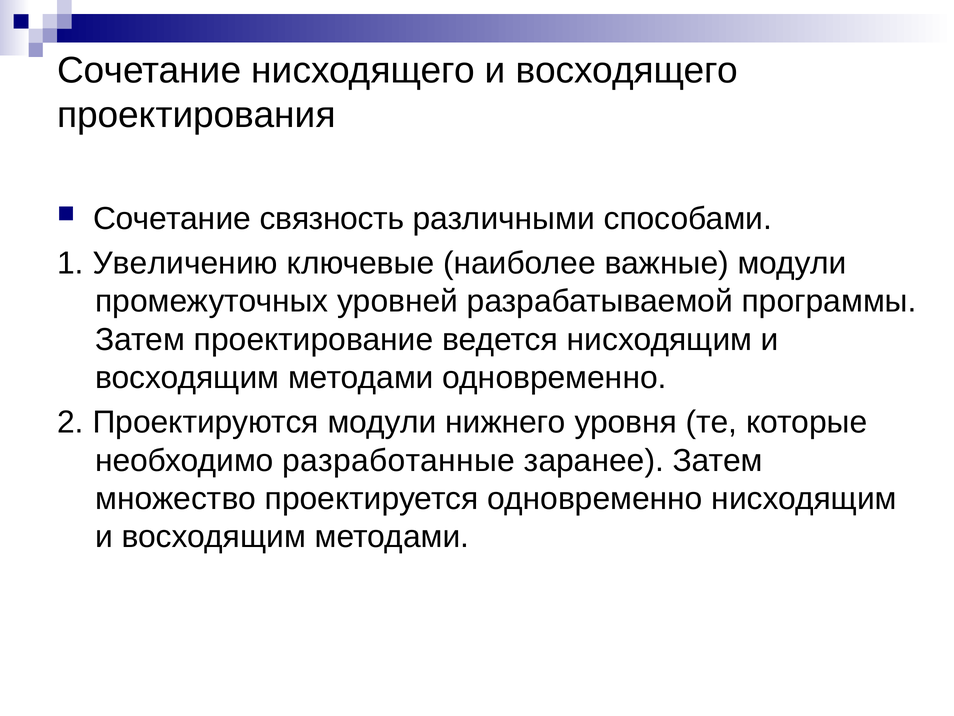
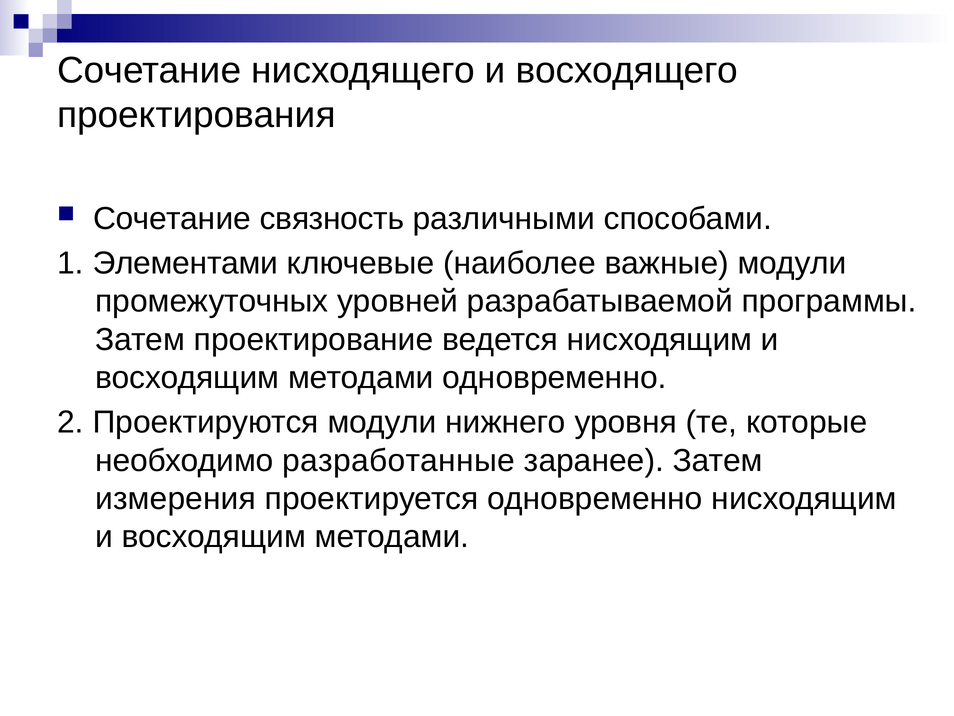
Увеличению: Увеличению -> Элементами
множество: множество -> измерения
